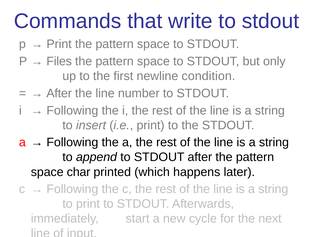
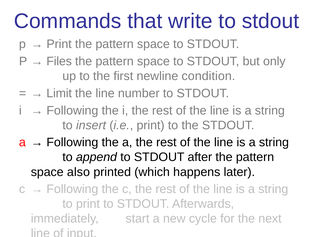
After at (59, 93): After -> Limit
char: char -> also
